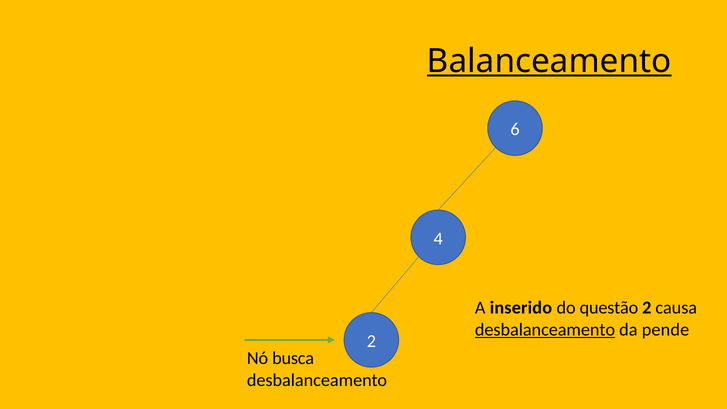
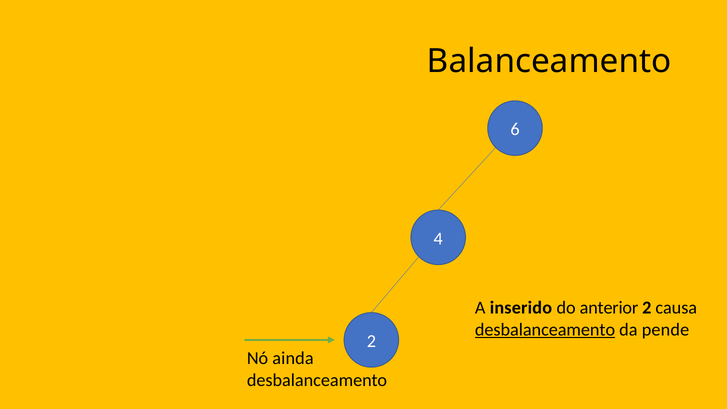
Balanceamento underline: present -> none
questão: questão -> anterior
busca: busca -> ainda
